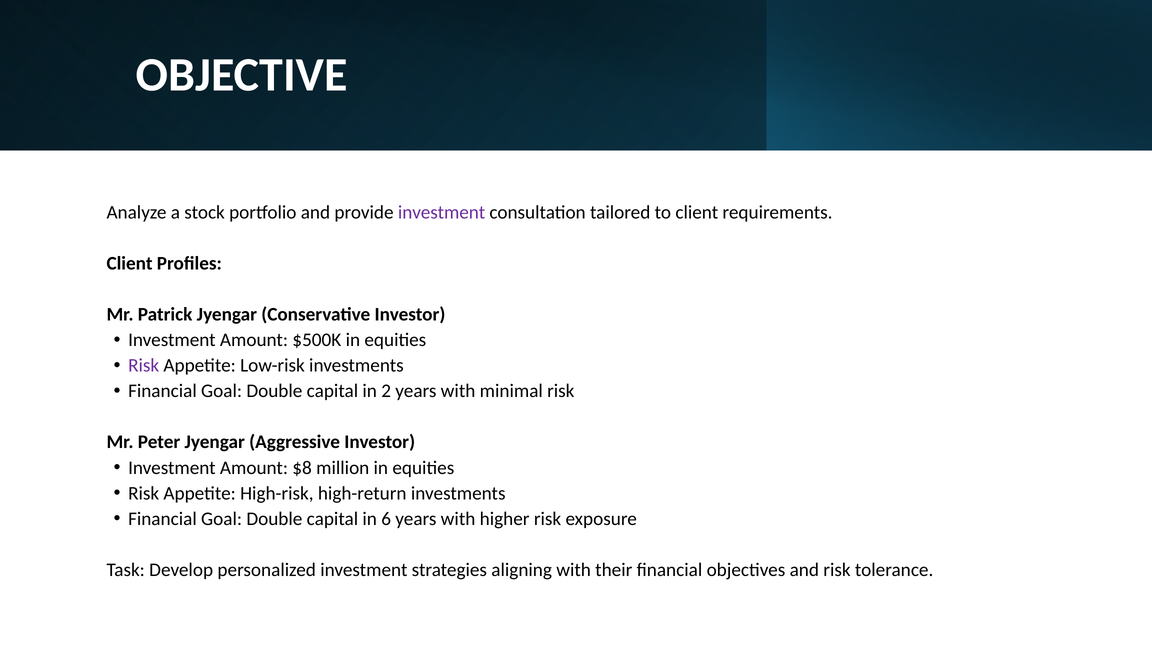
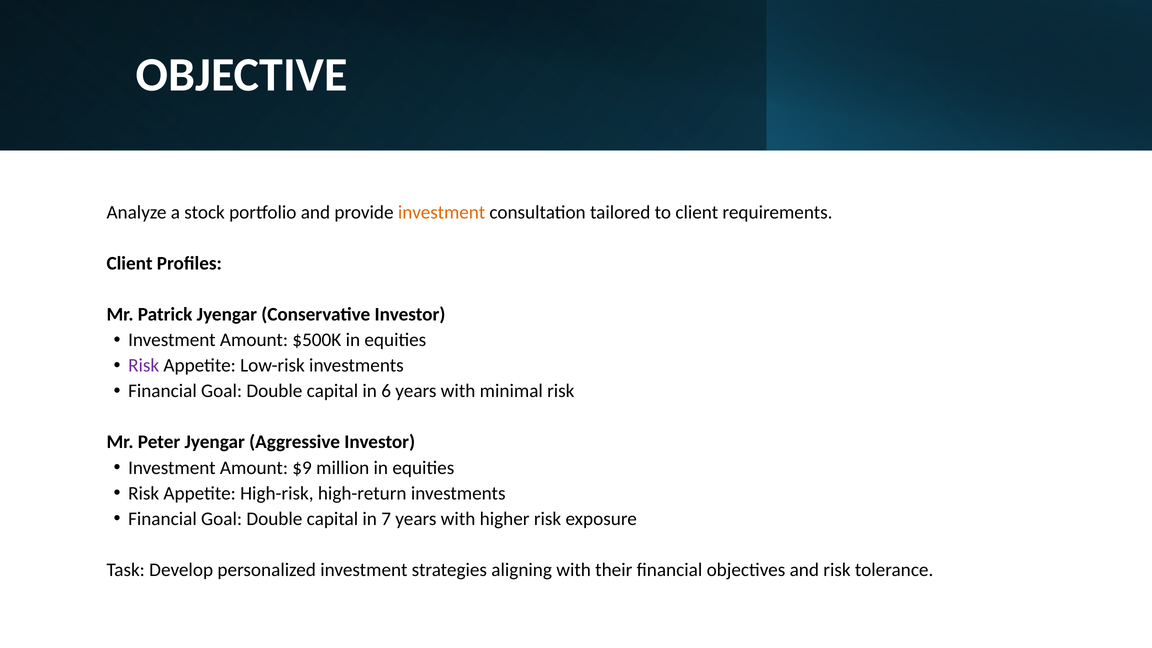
investment at (442, 212) colour: purple -> orange
2: 2 -> 6
$8: $8 -> $9
6: 6 -> 7
